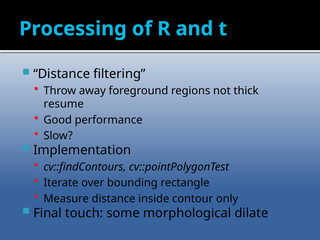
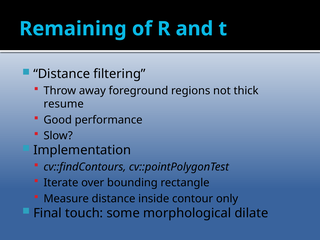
Processing: Processing -> Remaining
